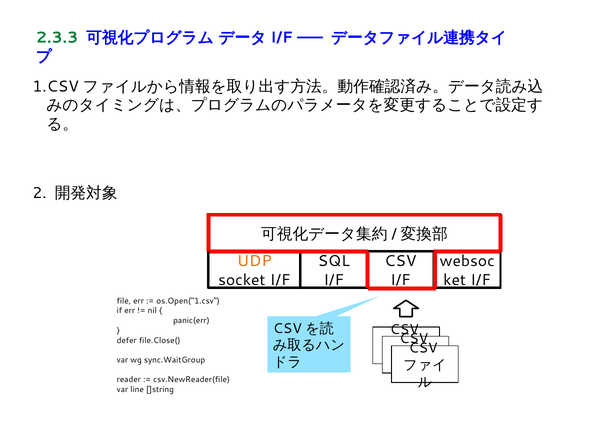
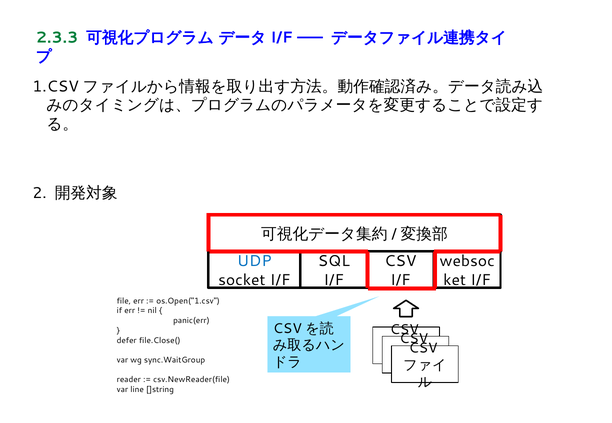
UDP colour: orange -> blue
